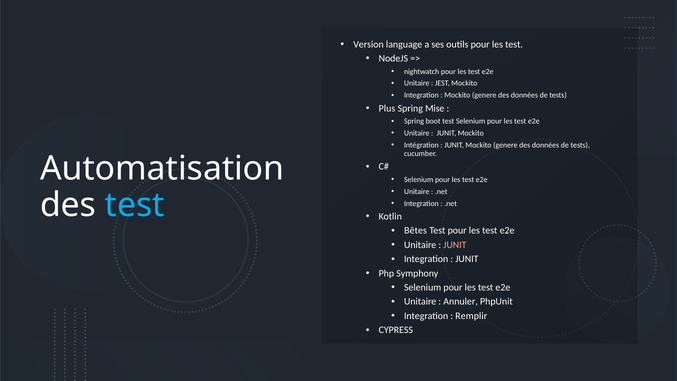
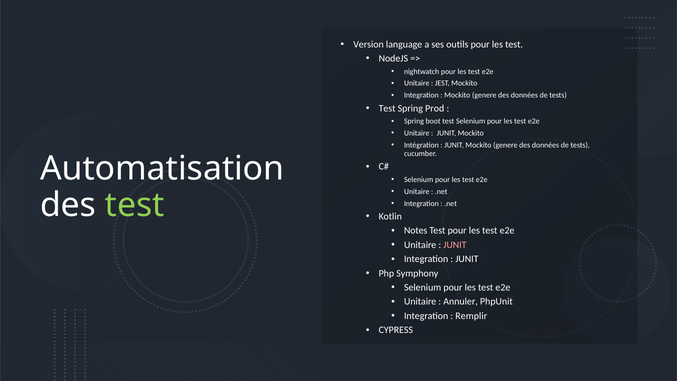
Plus at (387, 108): Plus -> Test
Mise: Mise -> Prod
test at (135, 205) colour: light blue -> light green
Bêtes: Bêtes -> Notes
